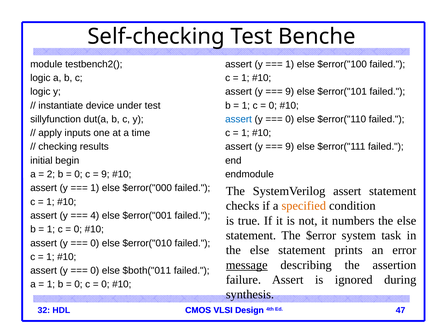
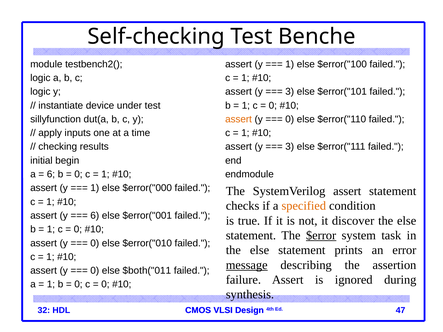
9 at (290, 92): 9 -> 3
assert at (239, 119) colour: blue -> orange
9 at (290, 147): 9 -> 3
2 at (51, 174): 2 -> 6
9 at (105, 174): 9 -> 1
4 at (95, 216): 4 -> 6
numbers: numbers -> discover
$error underline: none -> present
